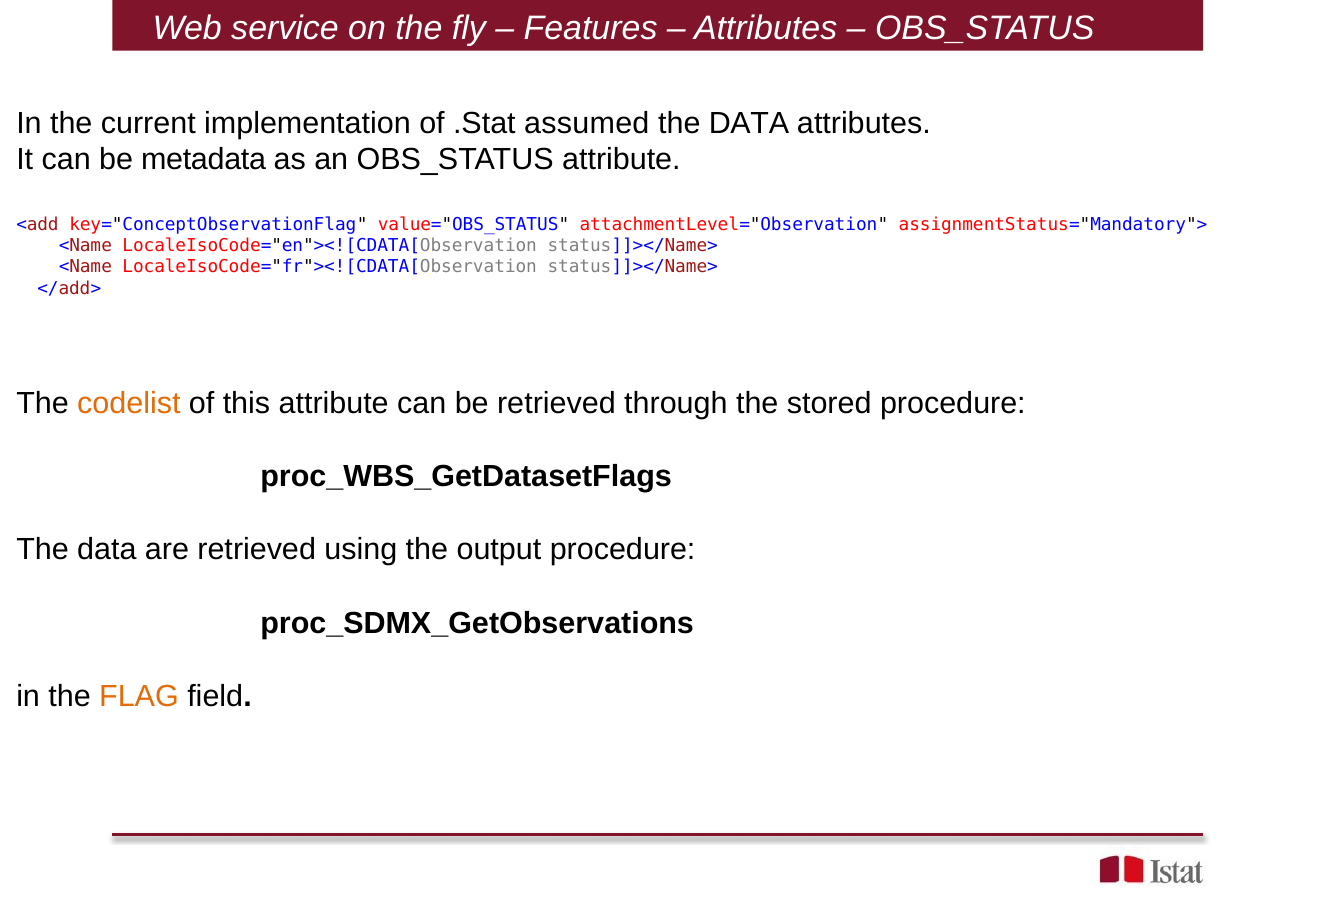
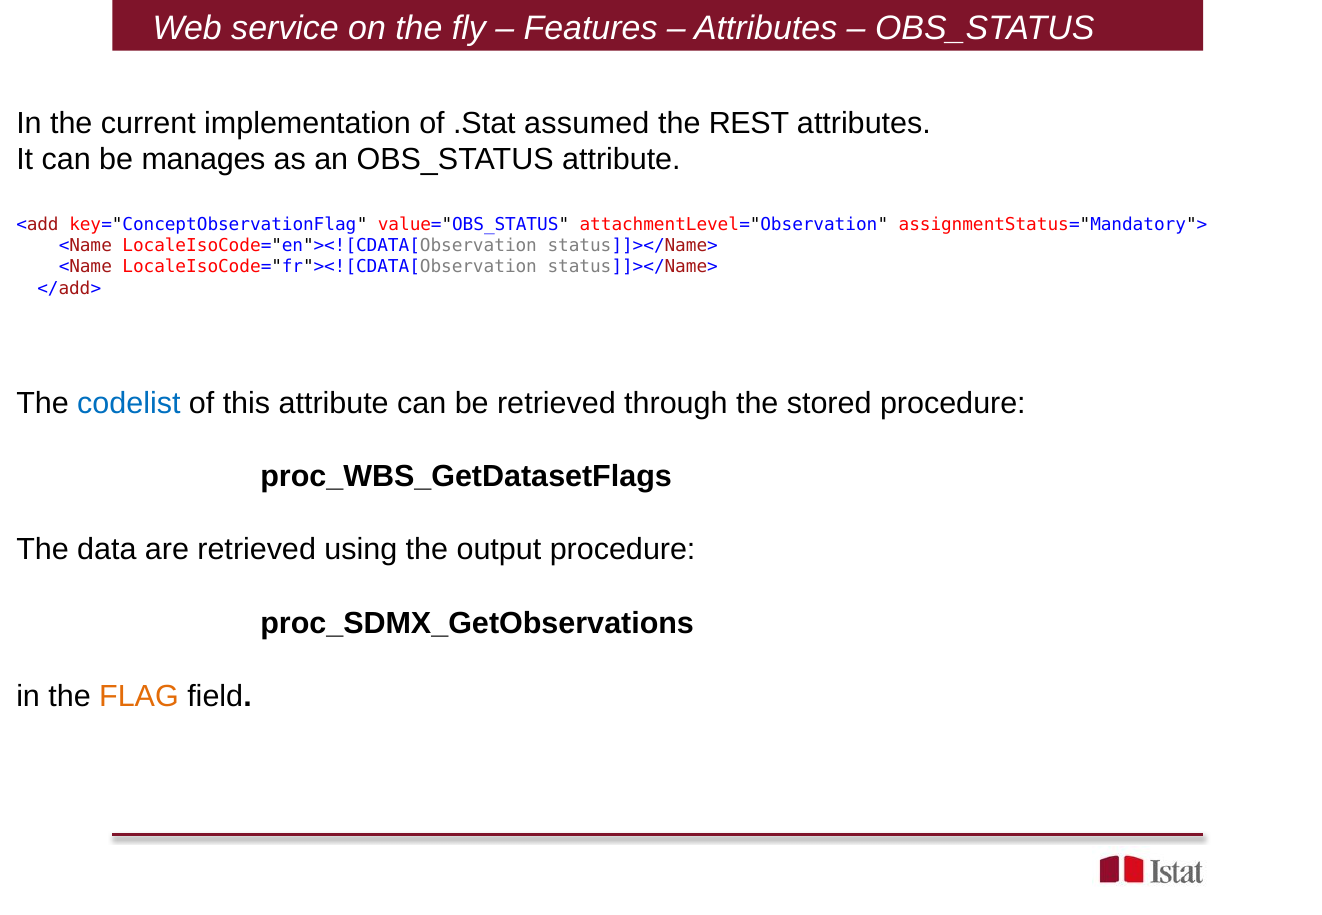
DATA at (749, 123): DATA -> REST
metadata: metadata -> manages
codelist colour: orange -> blue
